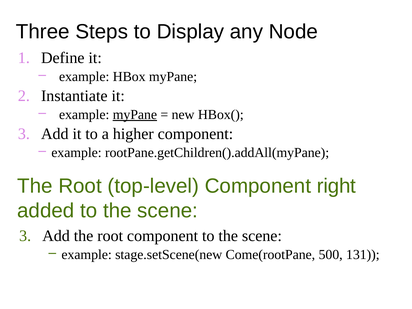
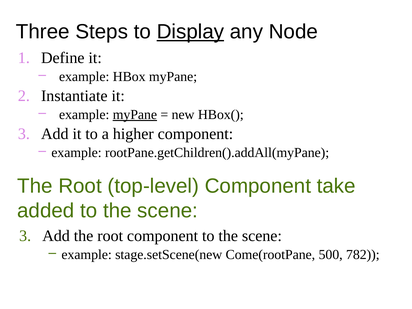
Display underline: none -> present
right: right -> take
131: 131 -> 782
